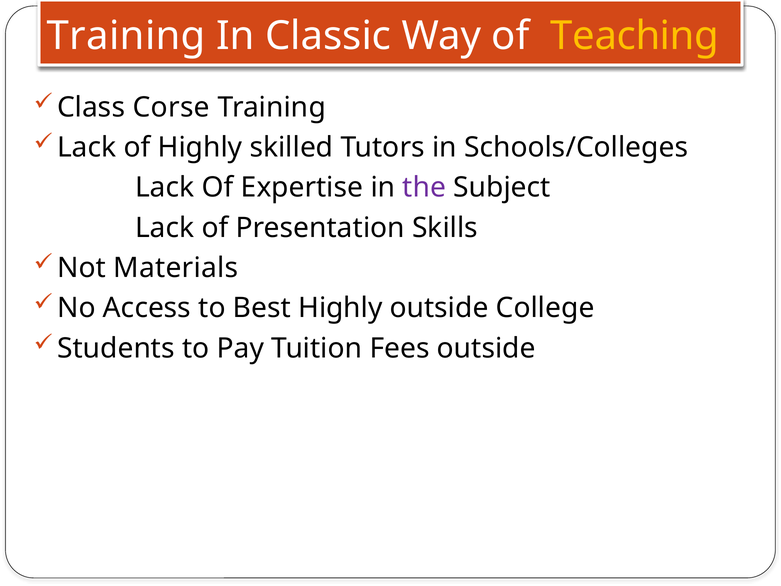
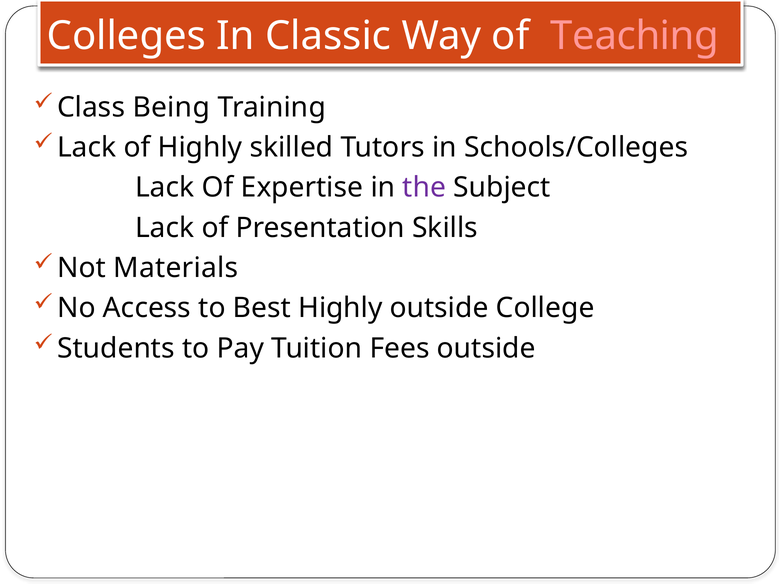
Training at (126, 36): Training -> Colleges
Teaching colour: yellow -> pink
Corse: Corse -> Being
